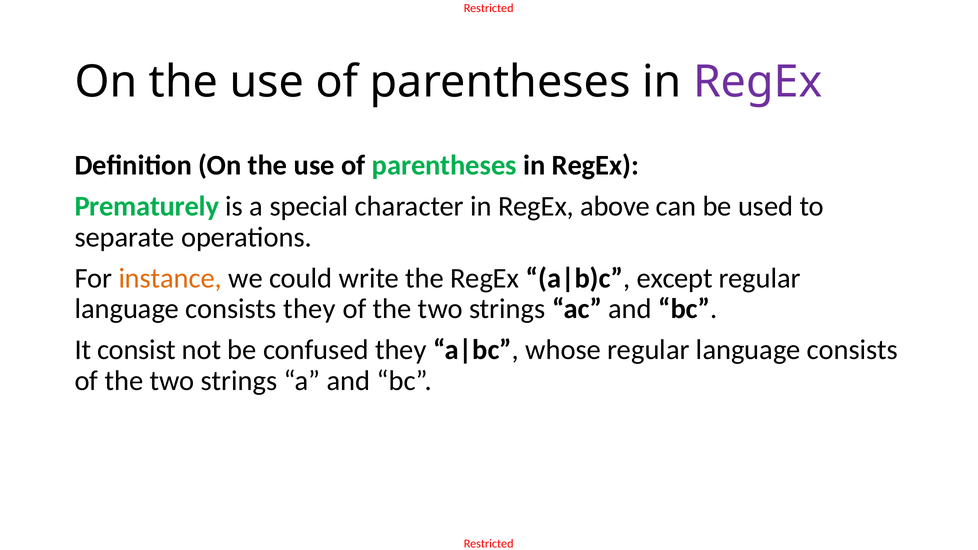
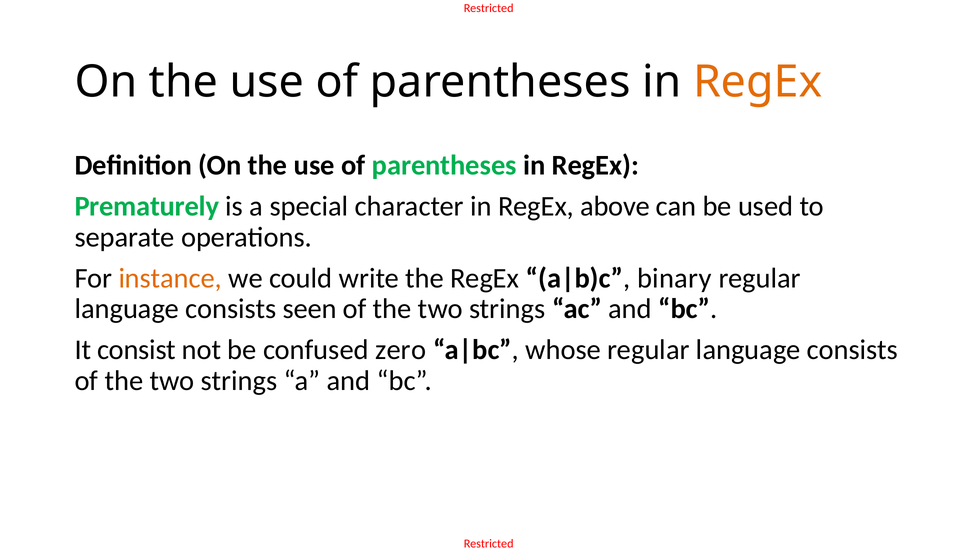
RegEx at (758, 82) colour: purple -> orange
except: except -> binary
consists they: they -> seen
confused they: they -> zero
